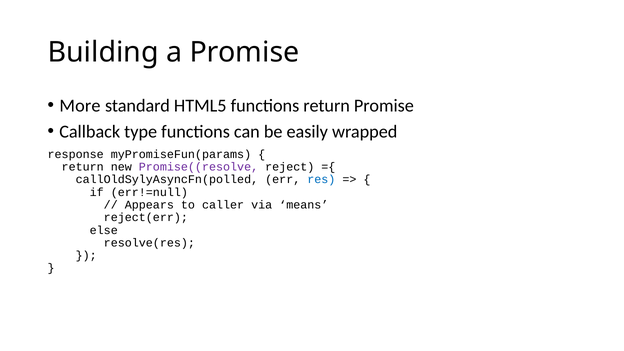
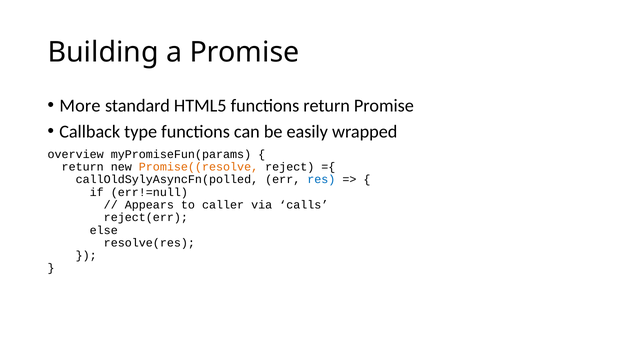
response: response -> overview
Promise((resolve colour: purple -> orange
means: means -> calls
